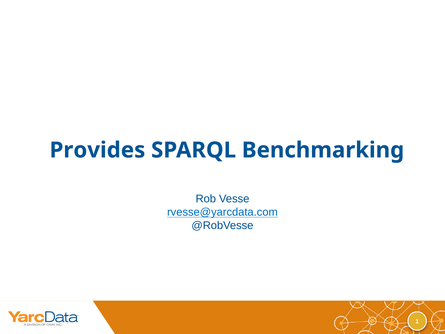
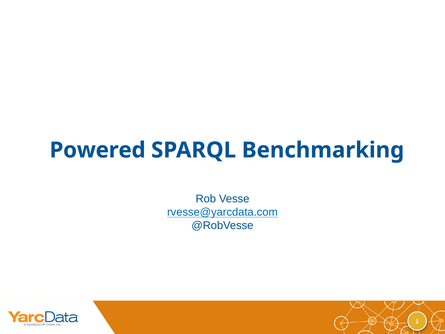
Provides: Provides -> Powered
